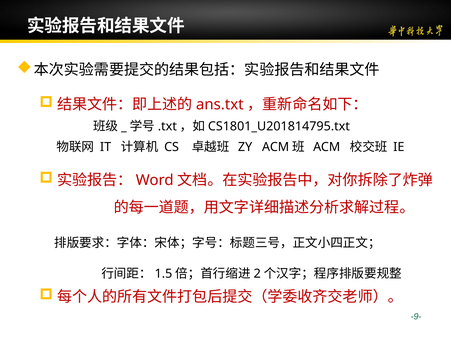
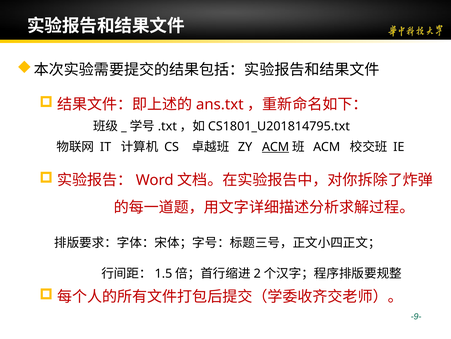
ACM at (276, 147) underline: none -> present
